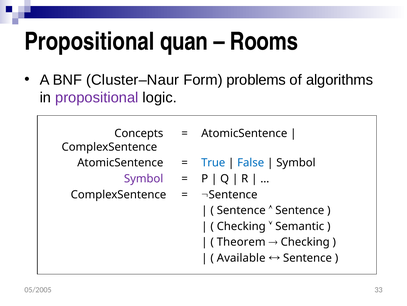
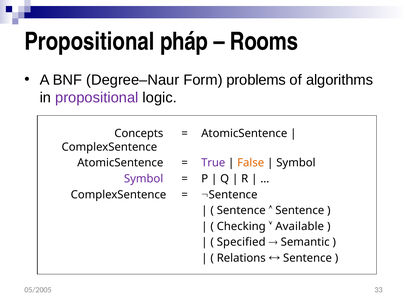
quan: quan -> pháp
Cluster–Naur: Cluster–Naur -> Degree–Naur
True colour: blue -> purple
False colour: blue -> orange
Semantic: Semantic -> Available
Theorem: Theorem -> Specified
Checking at (305, 242): Checking -> Semantic
Available: Available -> Relations
